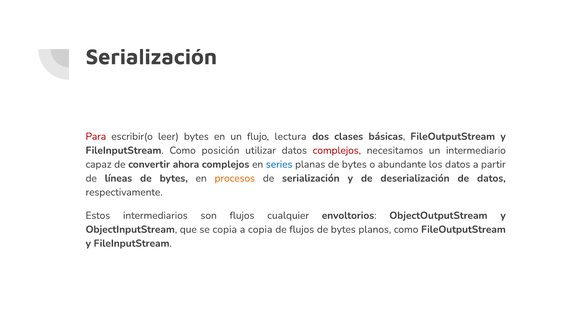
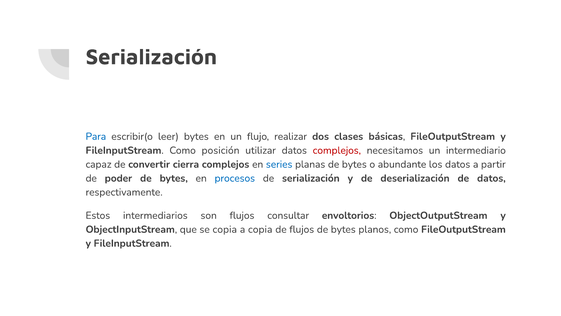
Para colour: red -> blue
lectura: lectura -> realizar
ahora: ahora -> cierra
líneas: líneas -> poder
procesos colour: orange -> blue
cualquier: cualquier -> consultar
